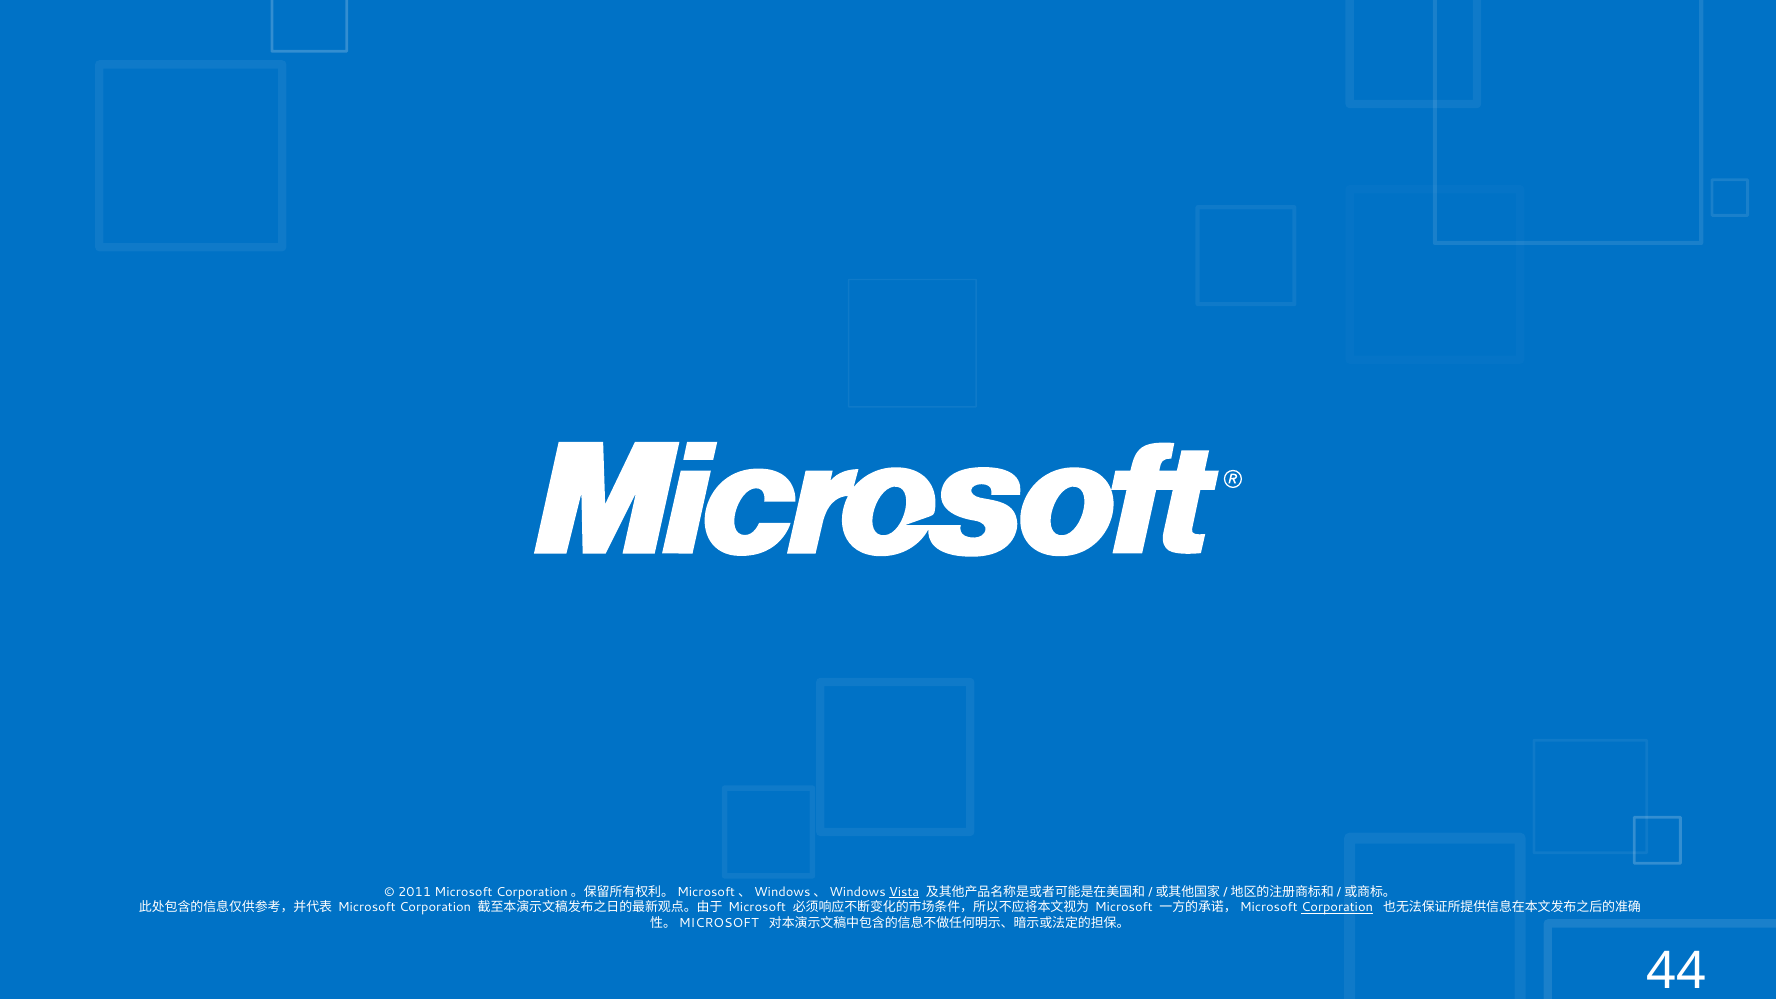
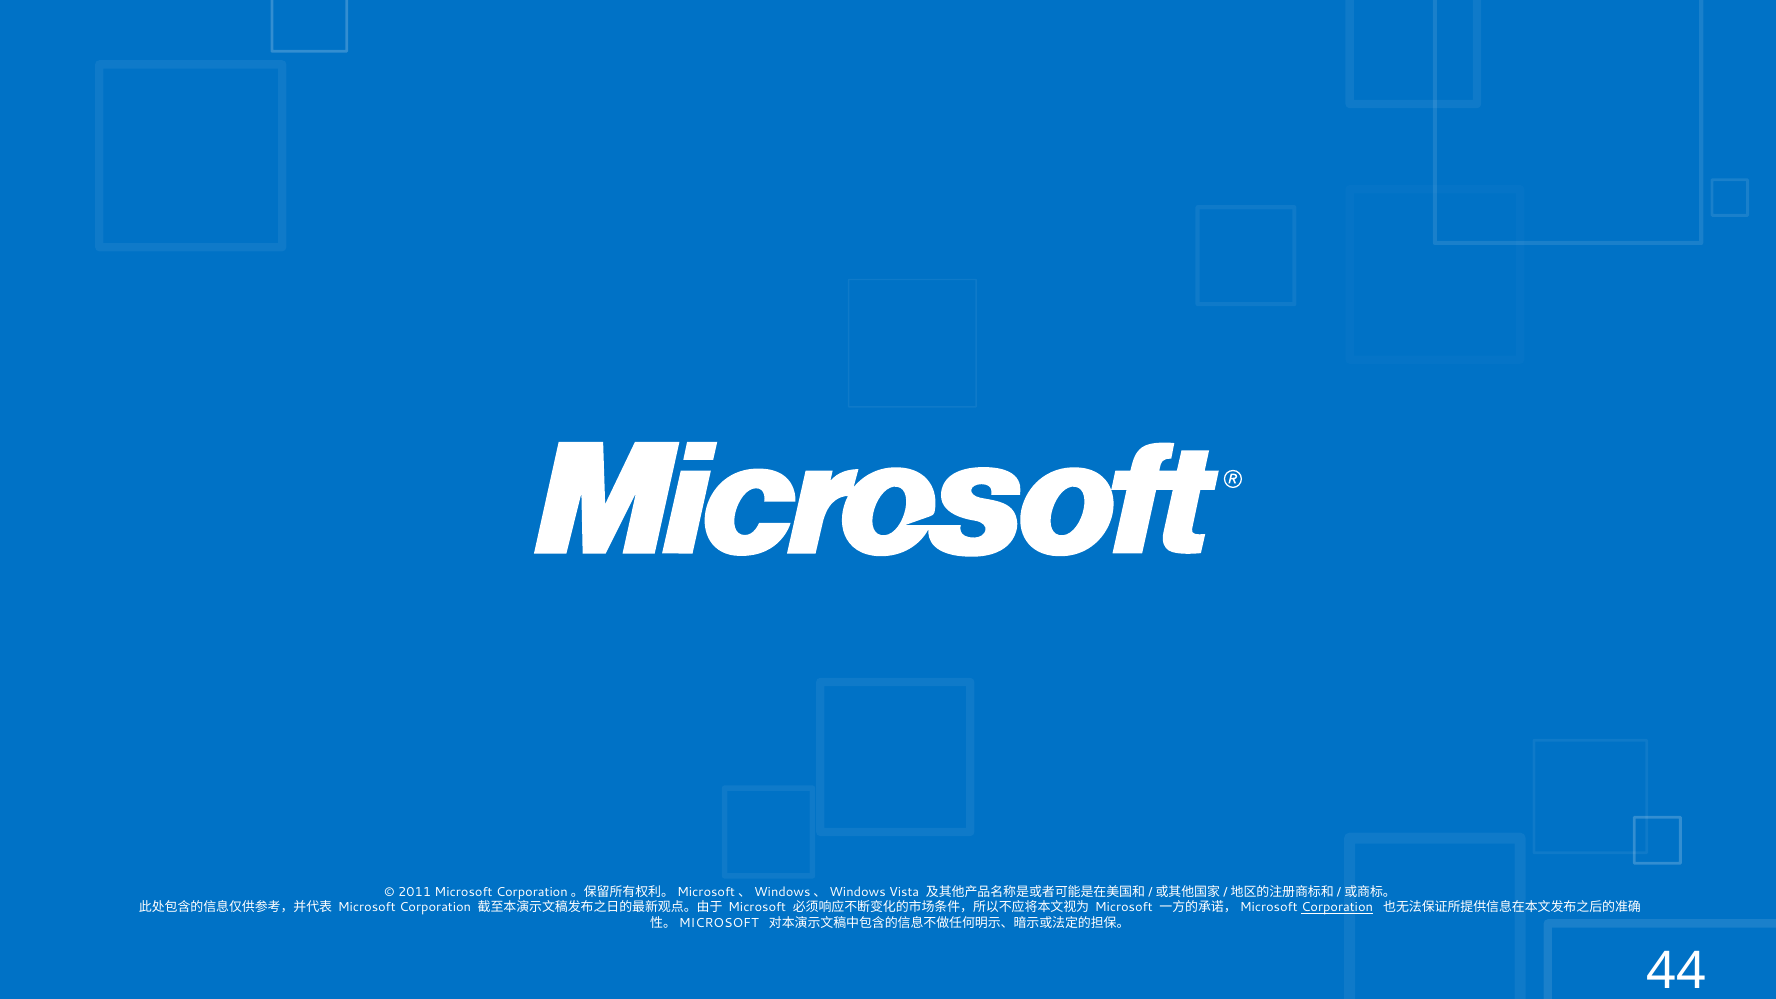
Vista underline: present -> none
